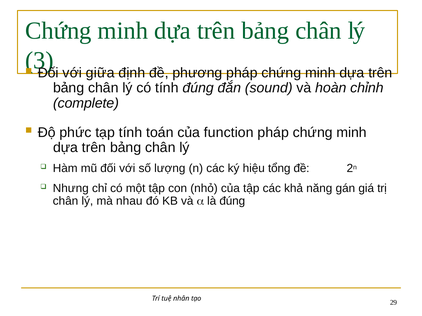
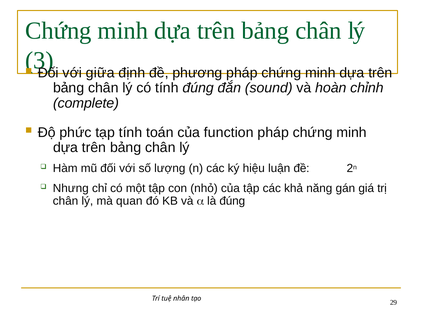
tổng: tổng -> luận
nhau: nhau -> quan
